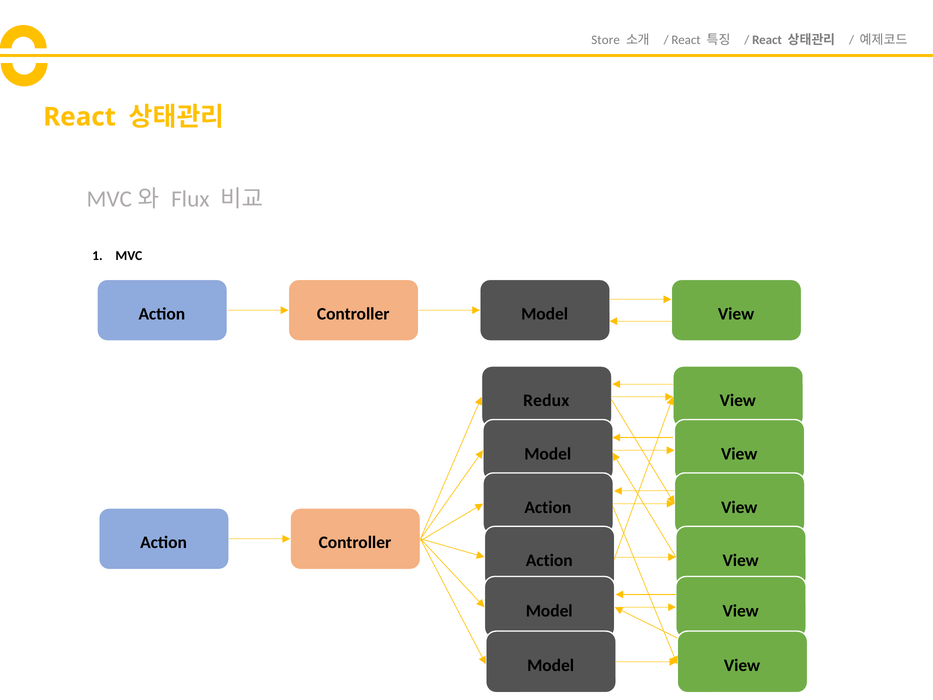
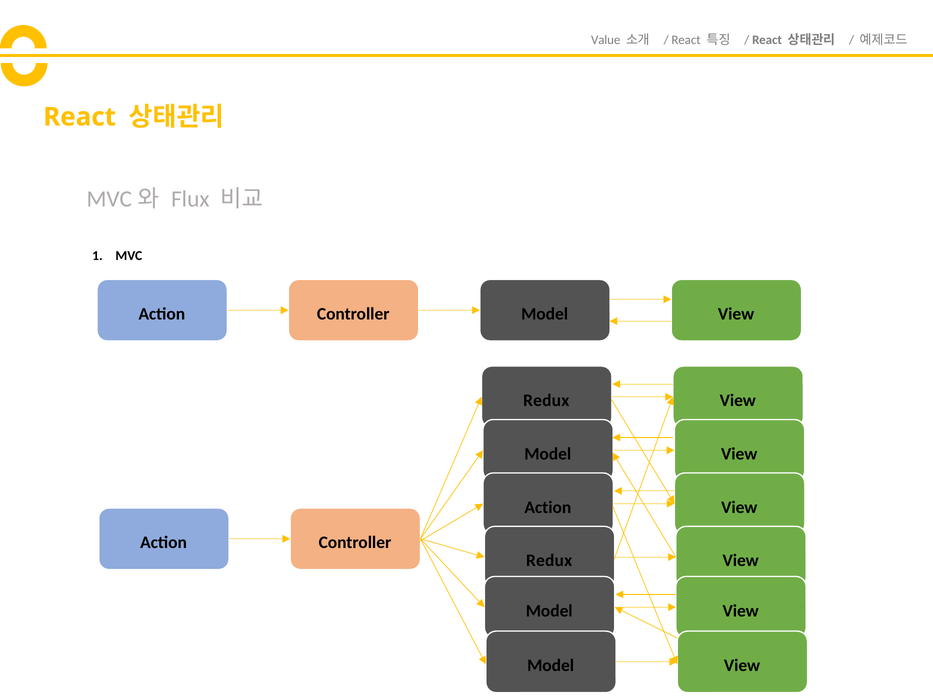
Store: Store -> Value
Action at (549, 560): Action -> Redux
